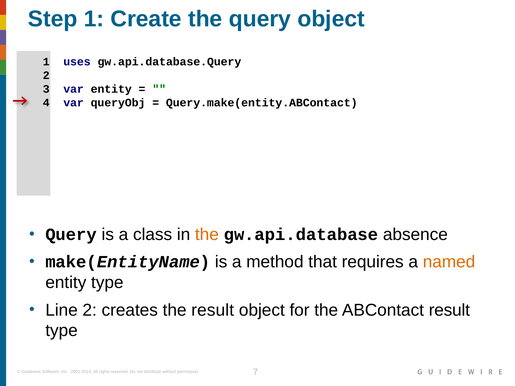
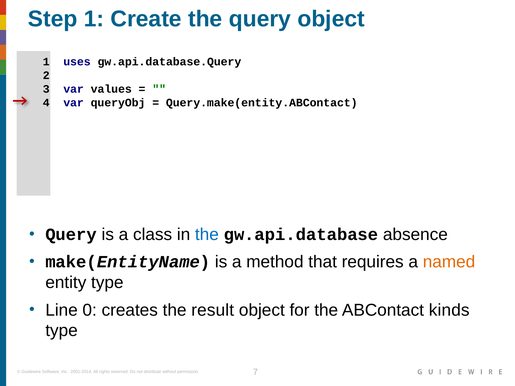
var entity: entity -> values
the at (207, 235) colour: orange -> blue
Line 2: 2 -> 0
ABContact result: result -> kinds
